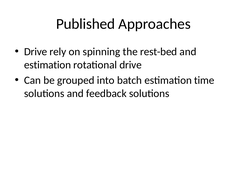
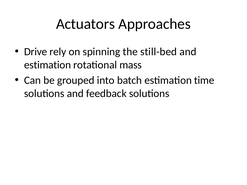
Published: Published -> Actuators
rest-bed: rest-bed -> still-bed
rotational drive: drive -> mass
